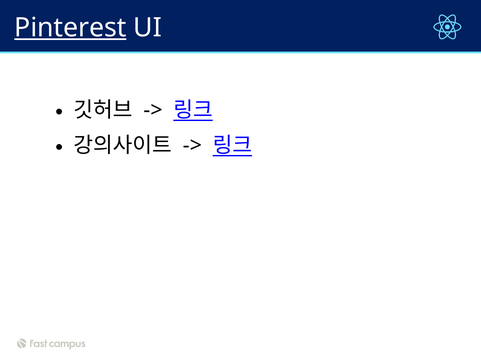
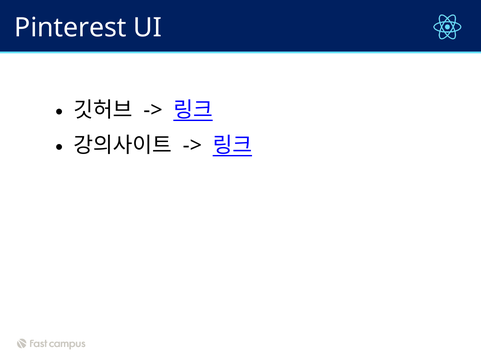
Pinterest underline: present -> none
